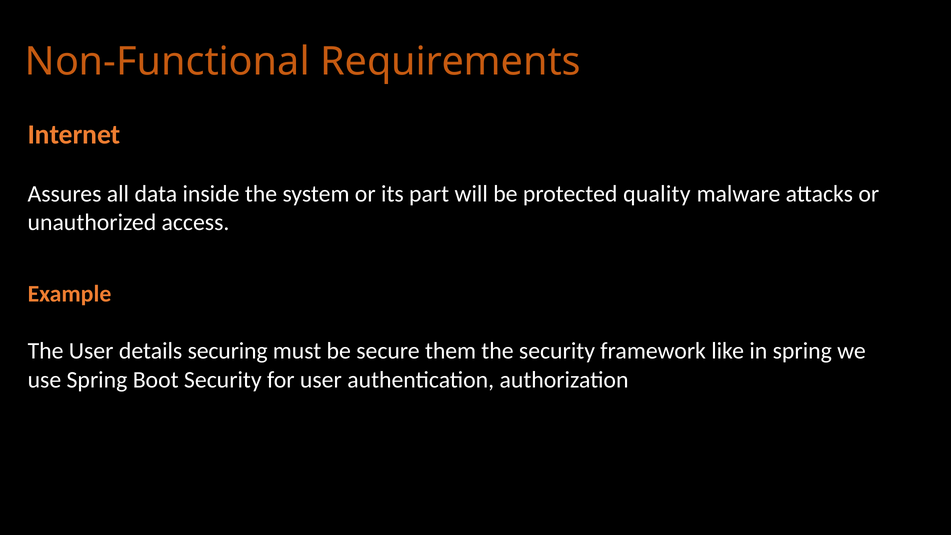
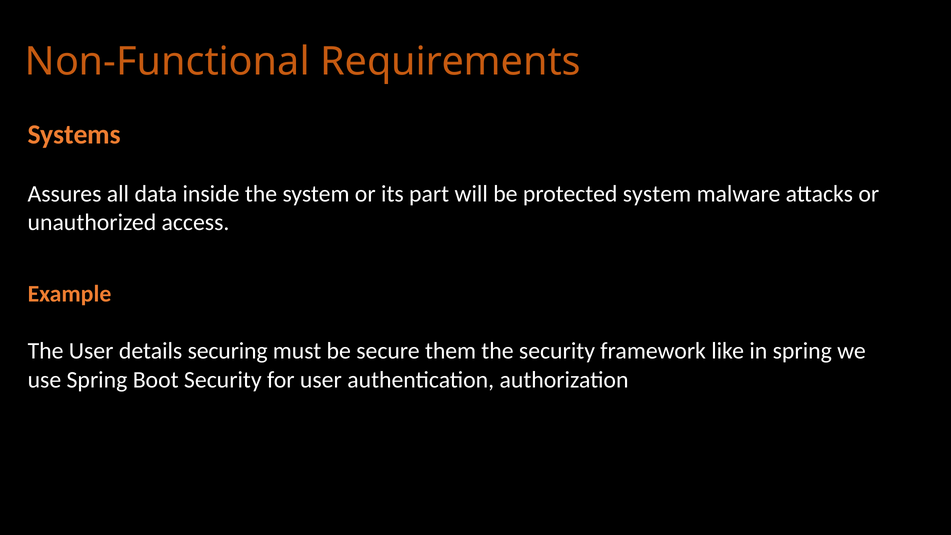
Internet: Internet -> Systems
protected quality: quality -> system
